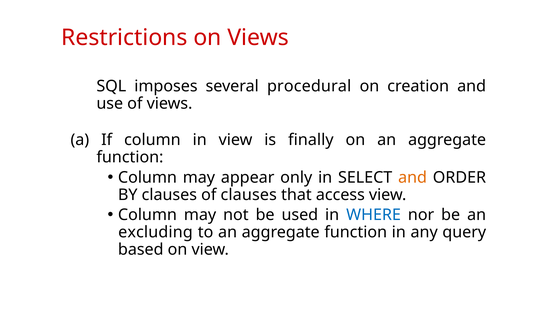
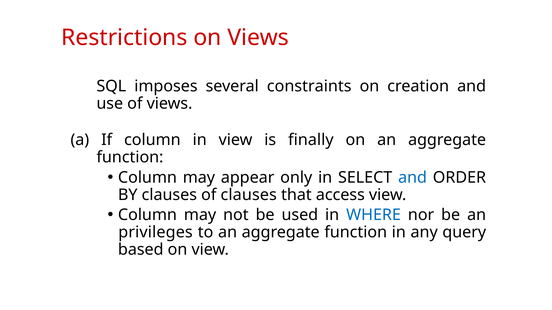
procedural: procedural -> constraints
and at (413, 178) colour: orange -> blue
excluding: excluding -> privileges
